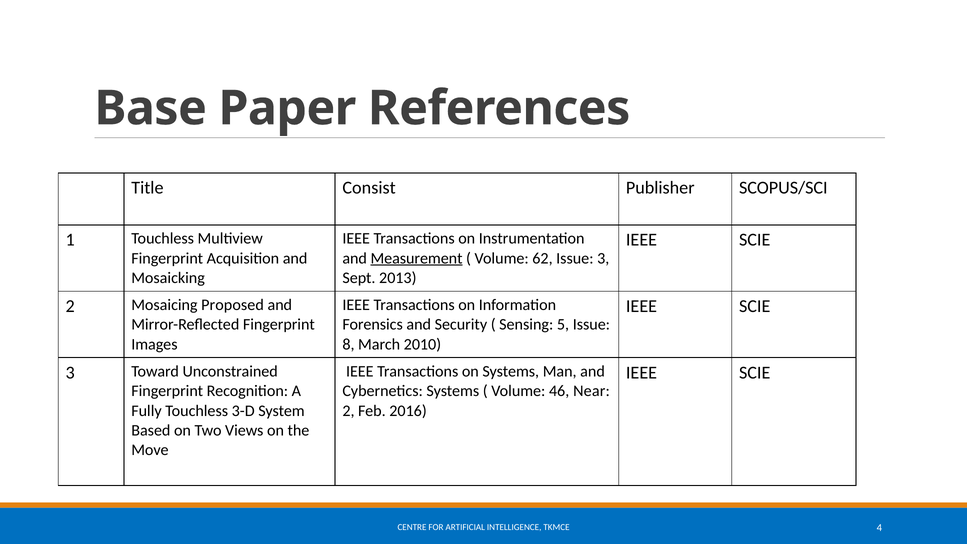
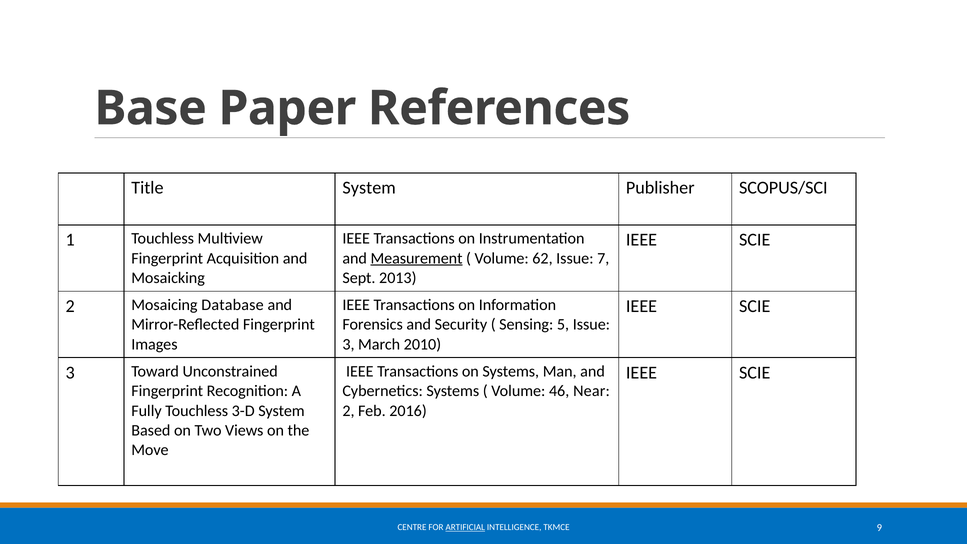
Title Consist: Consist -> System
Issue 3: 3 -> 7
Proposed: Proposed -> Database
8 at (348, 344): 8 -> 3
ARTIFICIAL underline: none -> present
4: 4 -> 9
